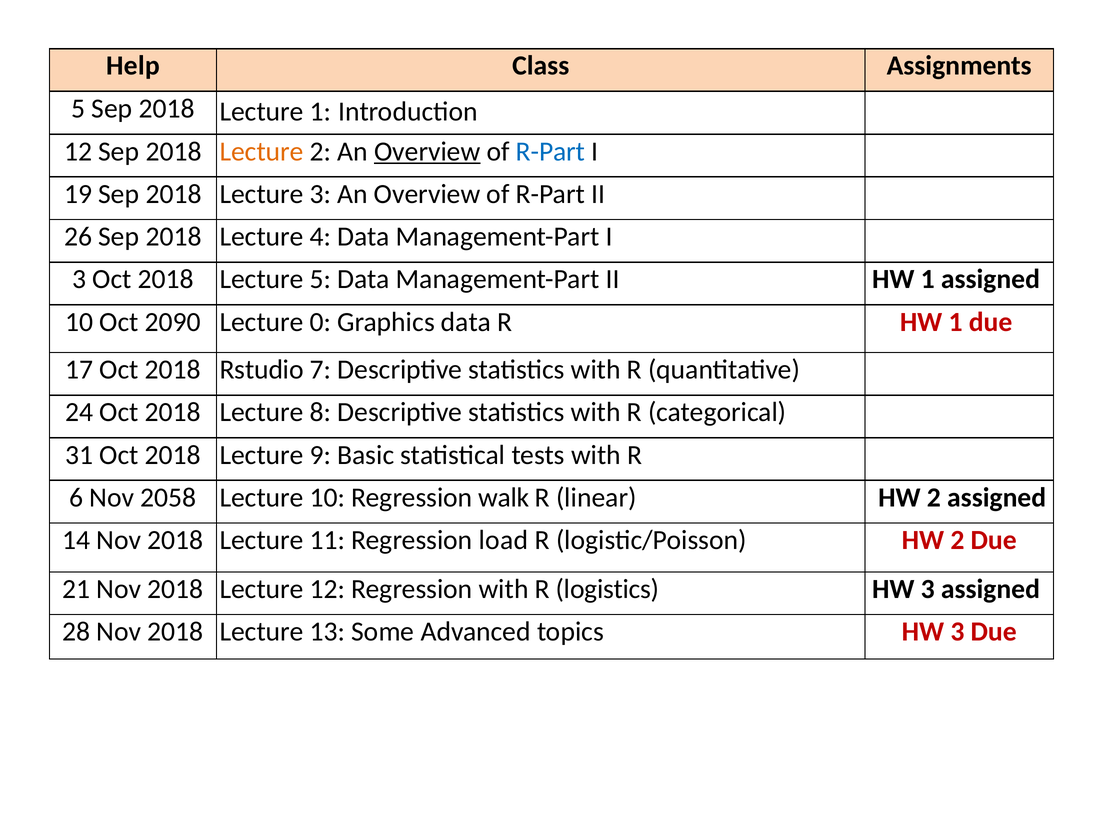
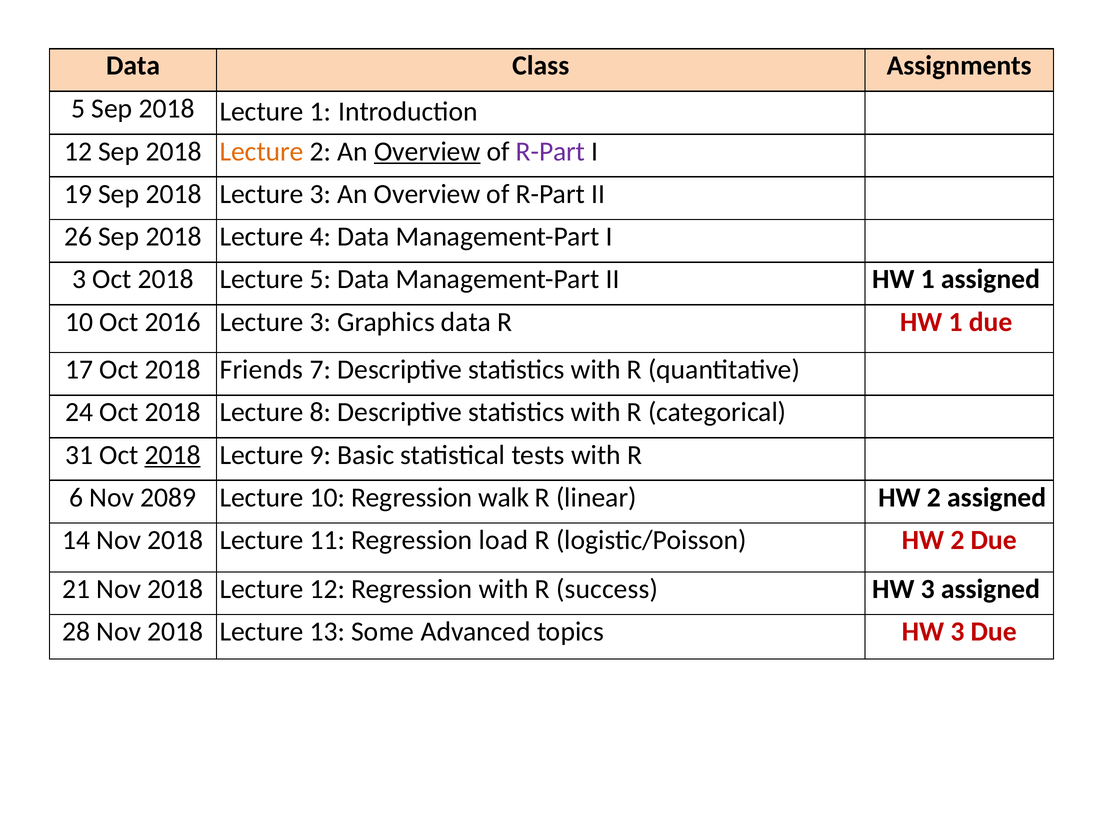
Help at (133, 66): Help -> Data
R-Part at (551, 151) colour: blue -> purple
2090: 2090 -> 2016
0 at (320, 322): 0 -> 3
Rstudio: Rstudio -> Friends
2018 at (173, 455) underline: none -> present
2058: 2058 -> 2089
logistics: logistics -> success
